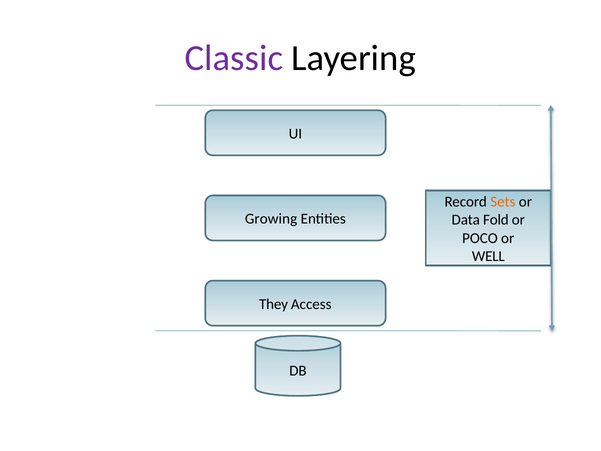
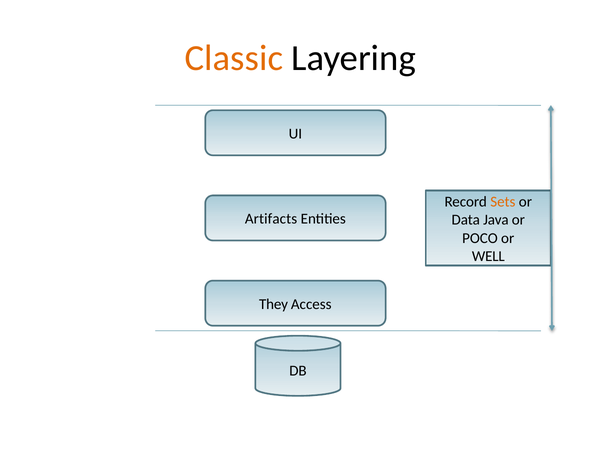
Classic colour: purple -> orange
Growing: Growing -> Artifacts
Fold: Fold -> Java
